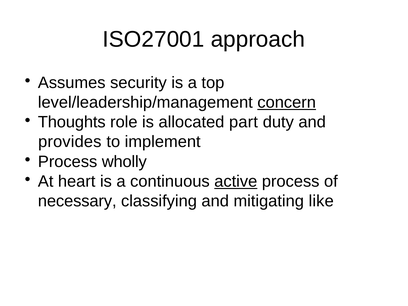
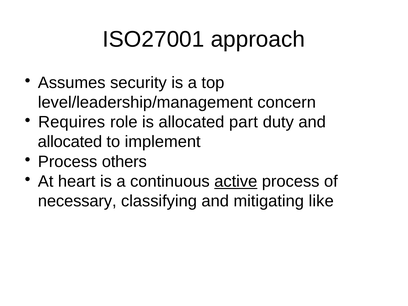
concern underline: present -> none
Thoughts: Thoughts -> Requires
provides at (70, 142): provides -> allocated
wholly: wholly -> others
